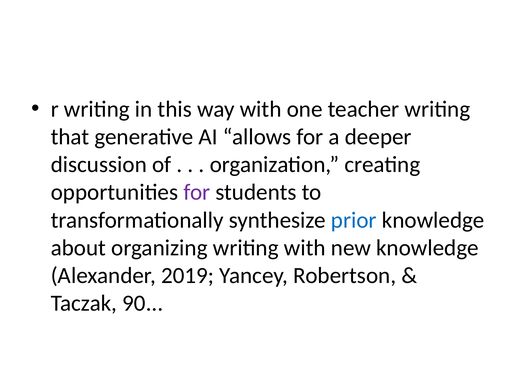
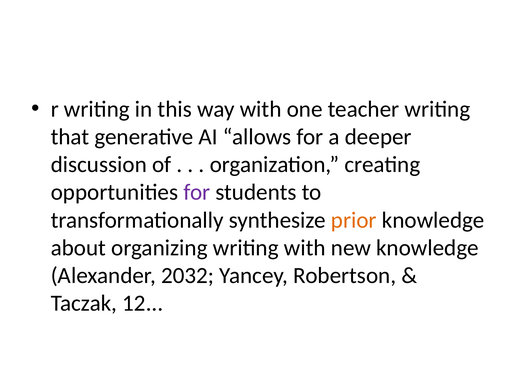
prior colour: blue -> orange
2019: 2019 -> 2032
90: 90 -> 12
